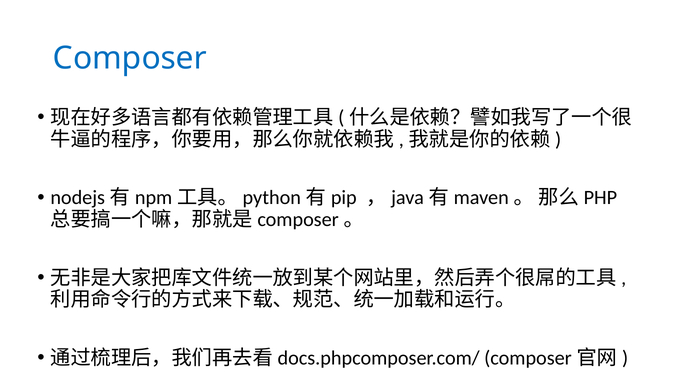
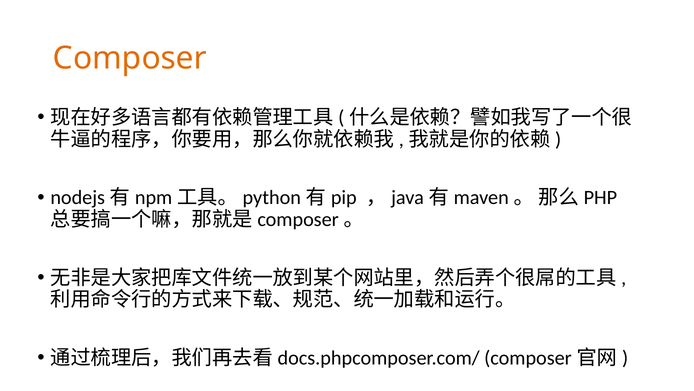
Composer colour: blue -> orange
